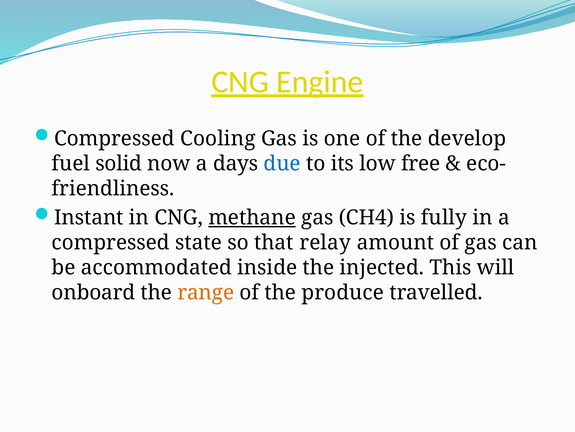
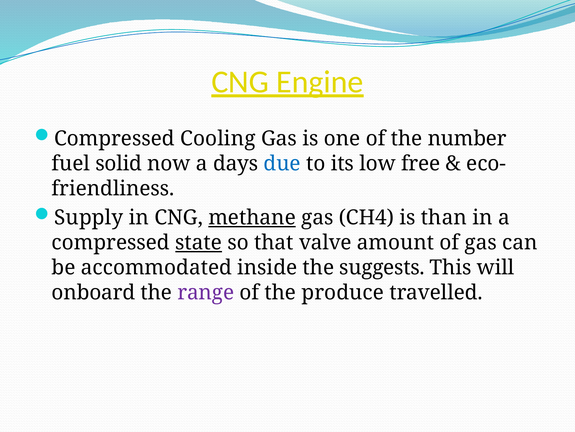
develop: develop -> number
Instant: Instant -> Supply
fully: fully -> than
state underline: none -> present
relay: relay -> valve
injected: injected -> suggests
range colour: orange -> purple
